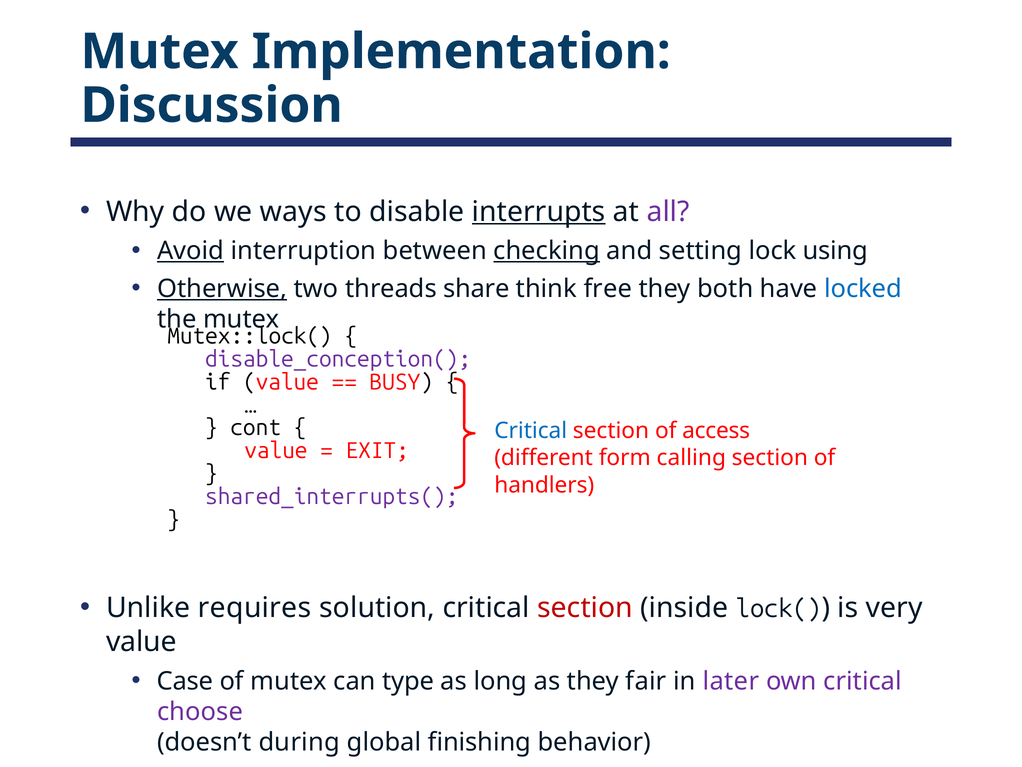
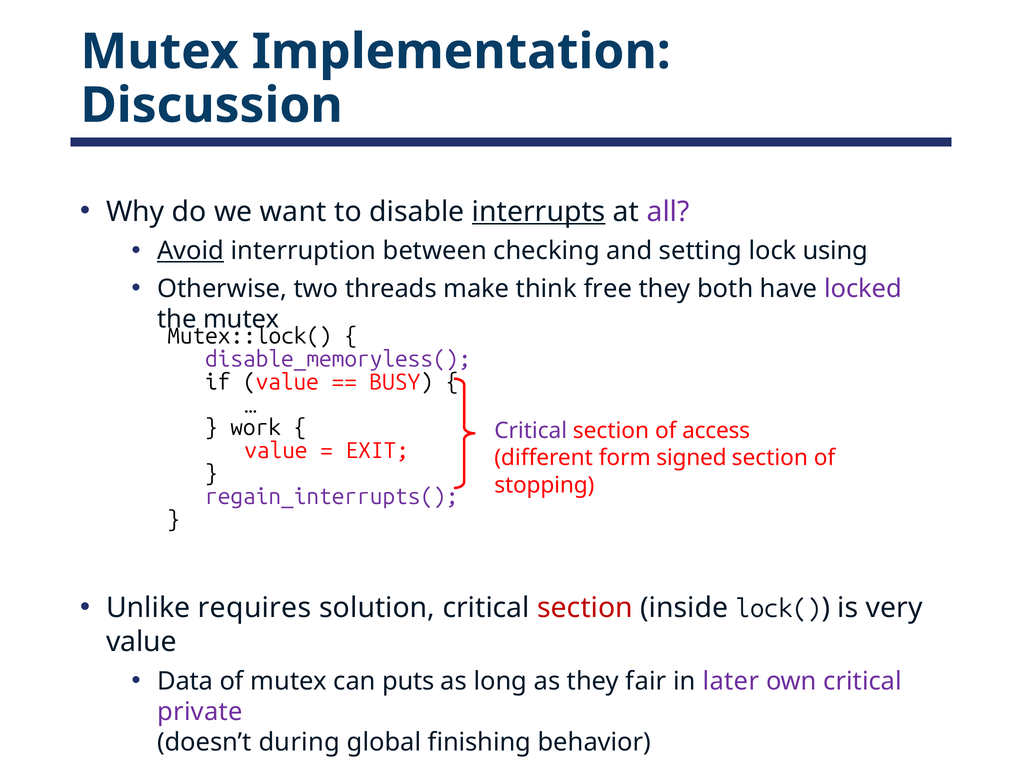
ways: ways -> want
checking underline: present -> none
Otherwise underline: present -> none
share: share -> make
locked colour: blue -> purple
disable_conception(: disable_conception( -> disable_memoryless(
cont: cont -> work
Critical at (531, 430) colour: blue -> purple
calling: calling -> signed
handlers: handlers -> stopping
shared_interrupts(: shared_interrupts( -> regain_interrupts(
Case: Case -> Data
type: type -> puts
choose: choose -> private
